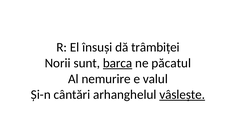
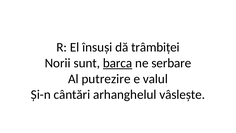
păcatul: păcatul -> serbare
nemurire: nemurire -> putrezire
vâslește underline: present -> none
